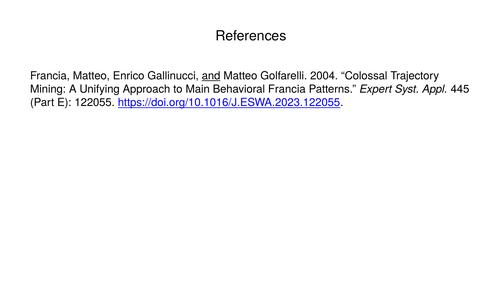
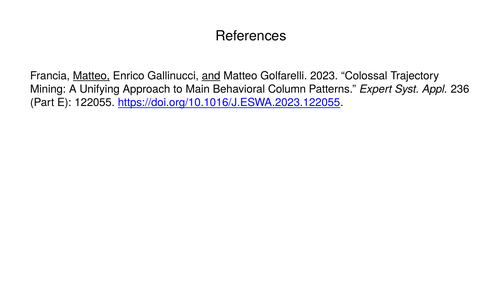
Matteo at (91, 76) underline: none -> present
2004: 2004 -> 2023
Behavioral Francia: Francia -> Column
445: 445 -> 236
